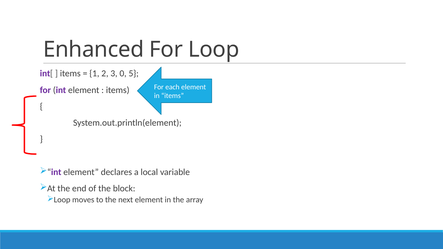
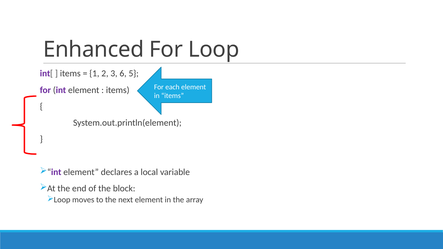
0: 0 -> 6
